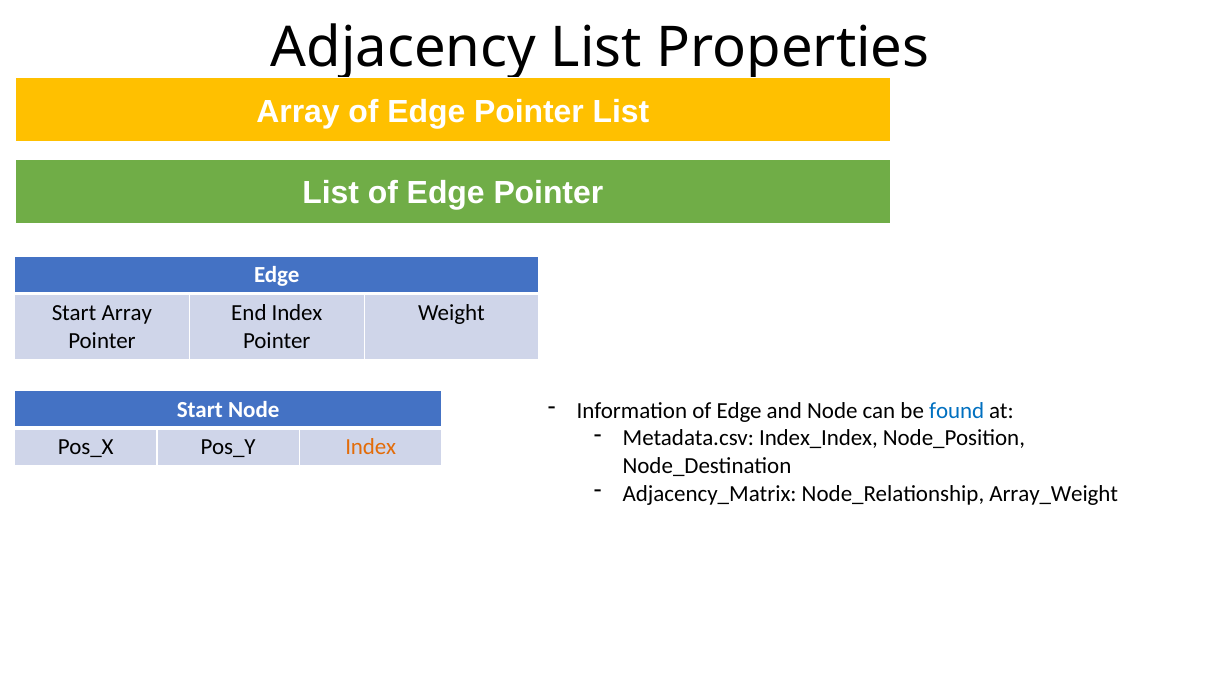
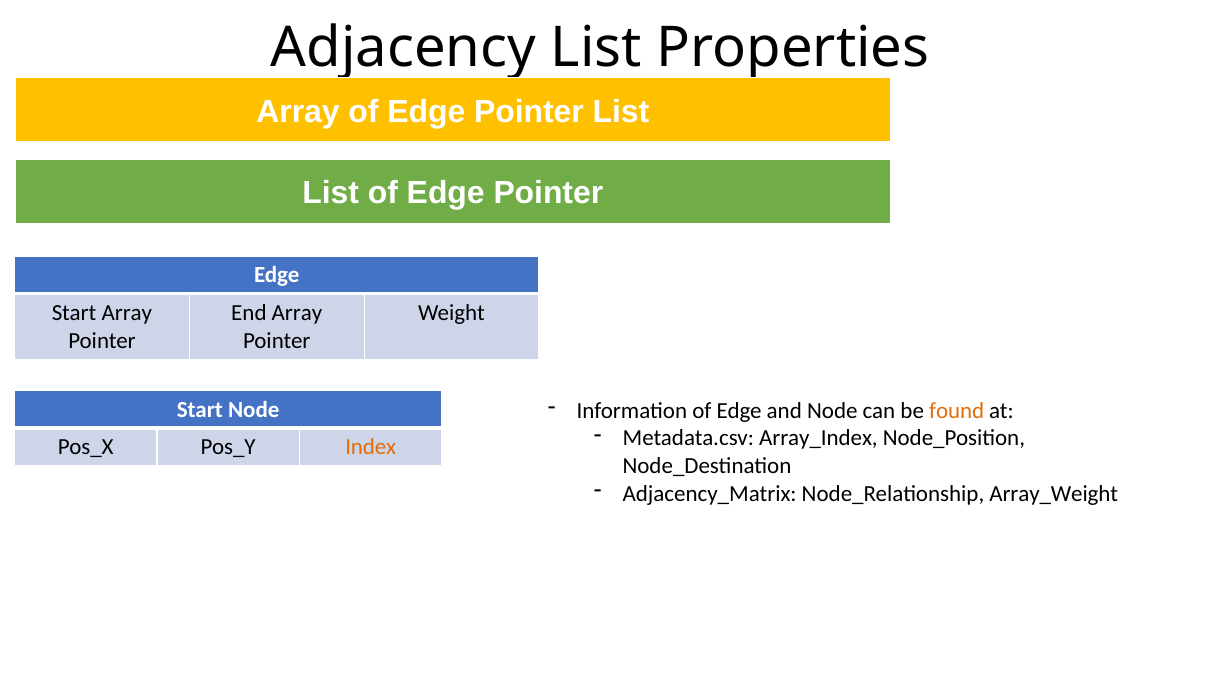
End Index: Index -> Array
found colour: blue -> orange
Index_Index: Index_Index -> Array_Index
